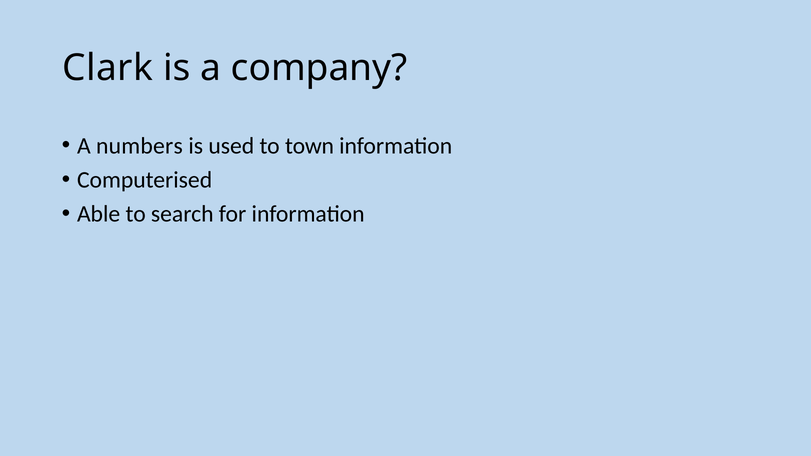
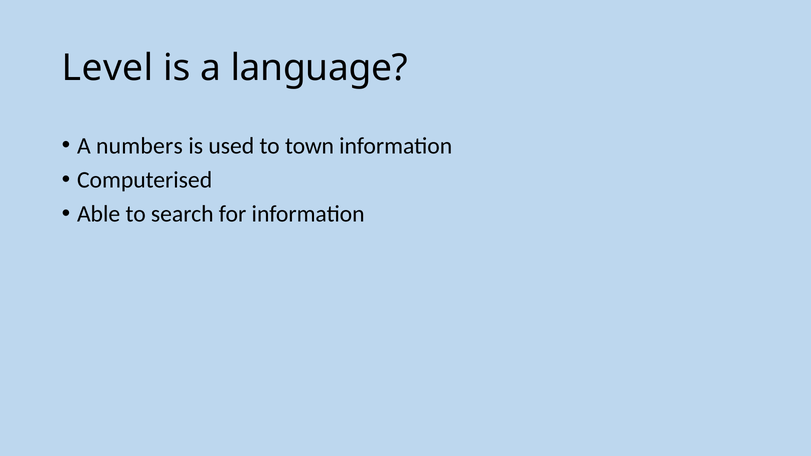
Clark: Clark -> Level
company: company -> language
